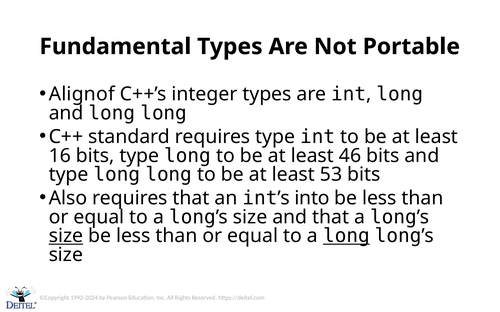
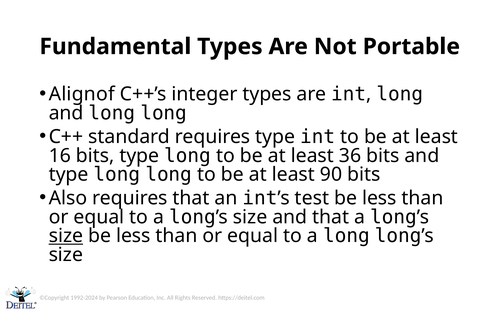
46: 46 -> 36
53: 53 -> 90
into: into -> test
long at (346, 236) underline: present -> none
